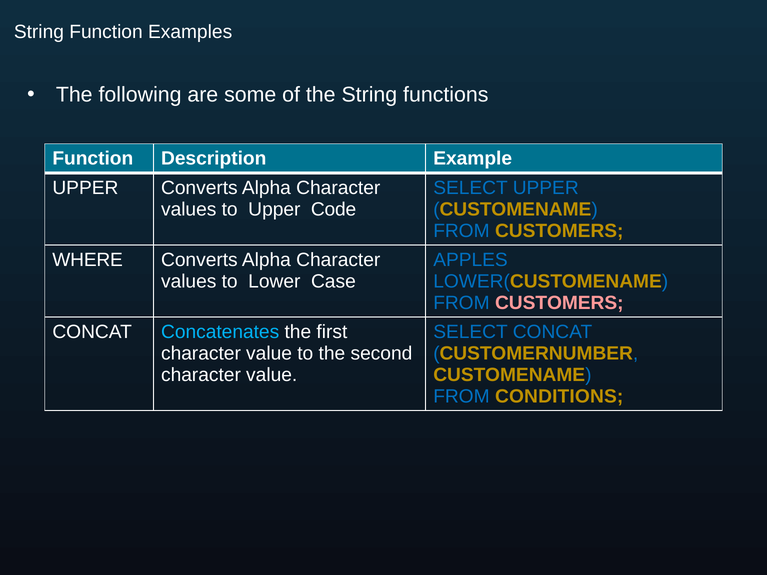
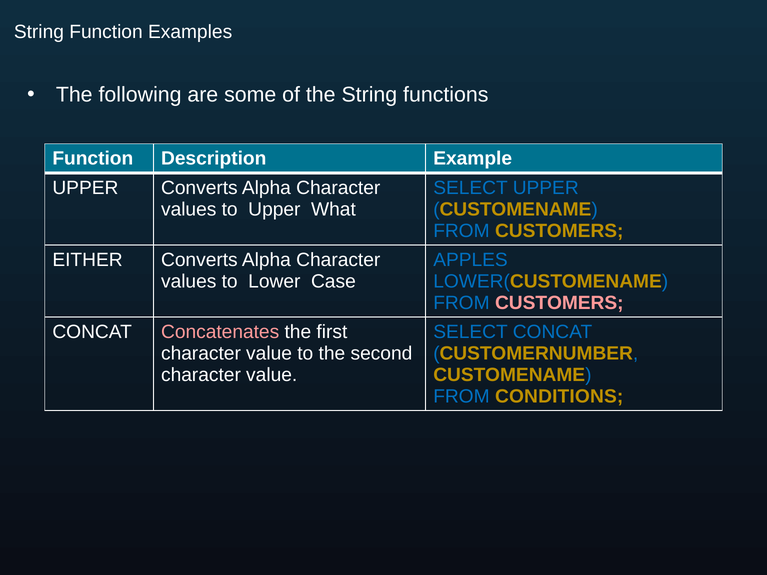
Code: Code -> What
WHERE: WHERE -> EITHER
Concatenates colour: light blue -> pink
